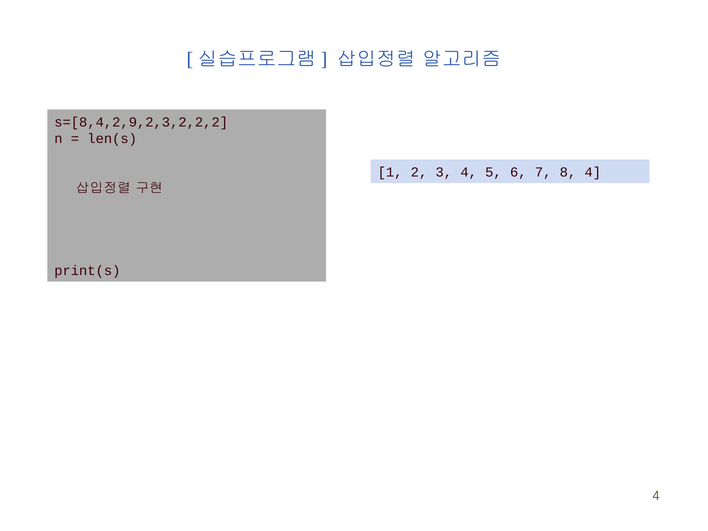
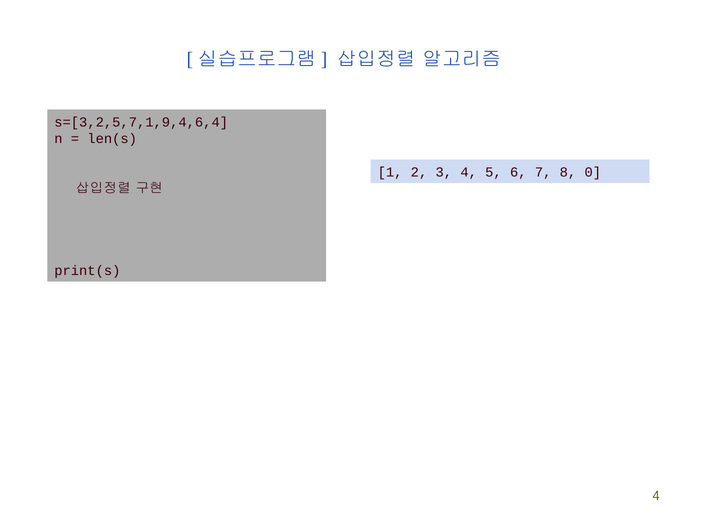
s=[8,4,2,9,2,3,2,2,2: s=[8,4,2,9,2,3,2,2,2 -> s=[3,2,5,7,1,9,4,6,4
8 4: 4 -> 0
